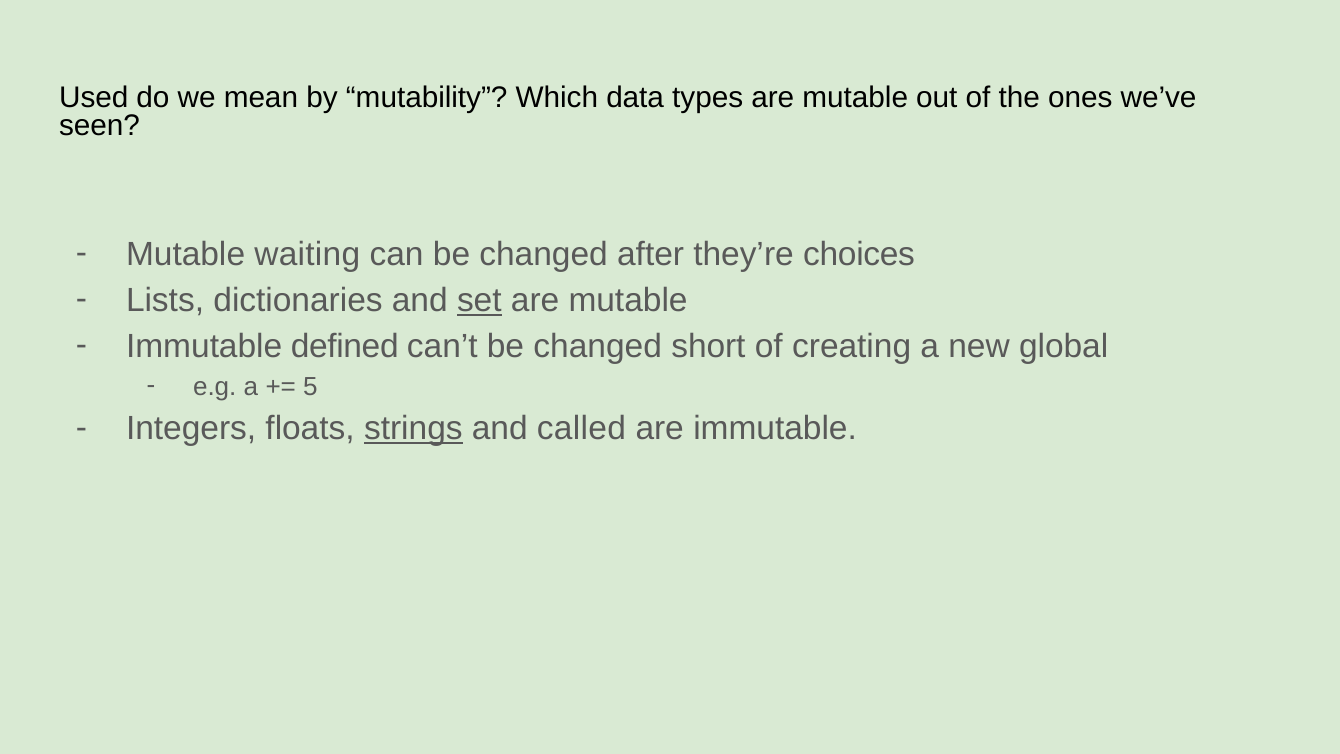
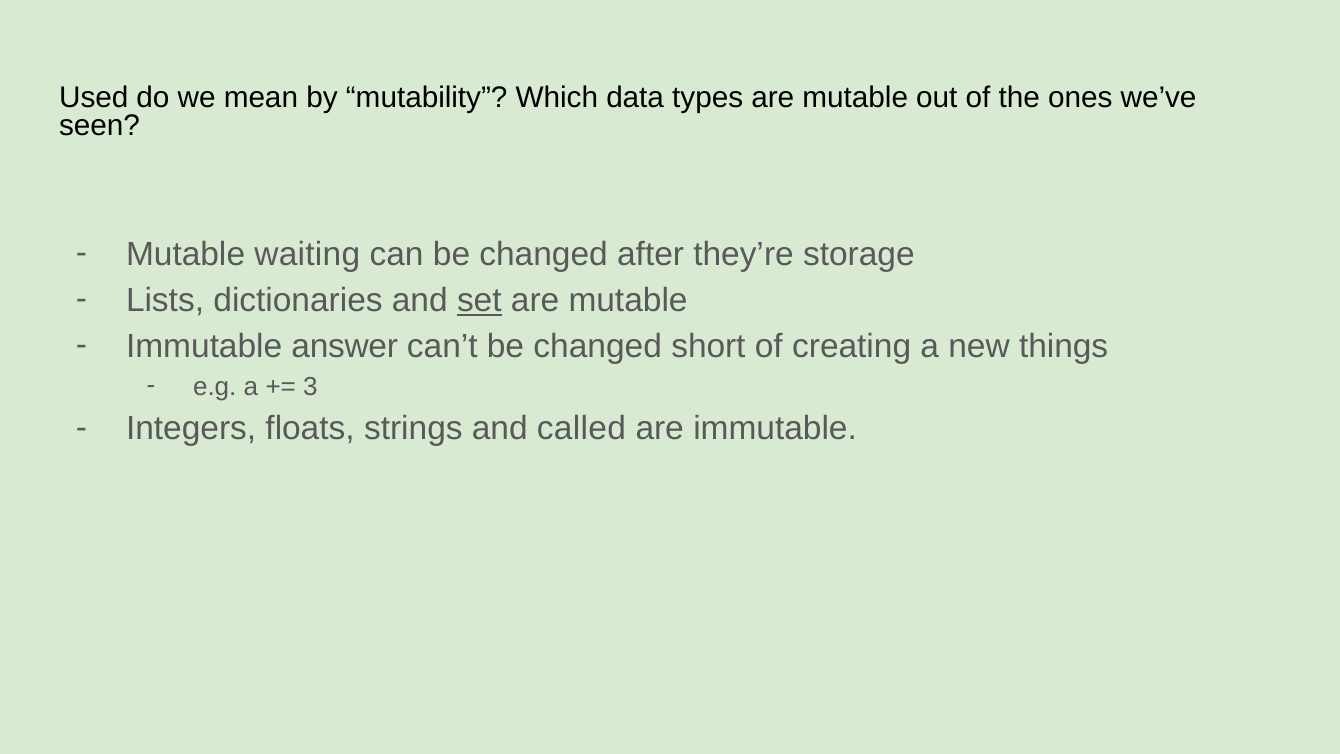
choices: choices -> storage
defined: defined -> answer
global: global -> things
5: 5 -> 3
strings underline: present -> none
